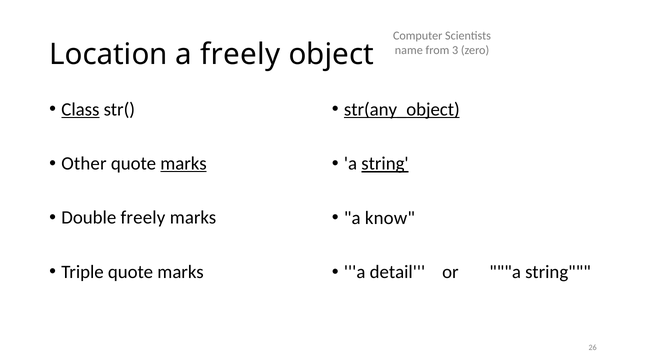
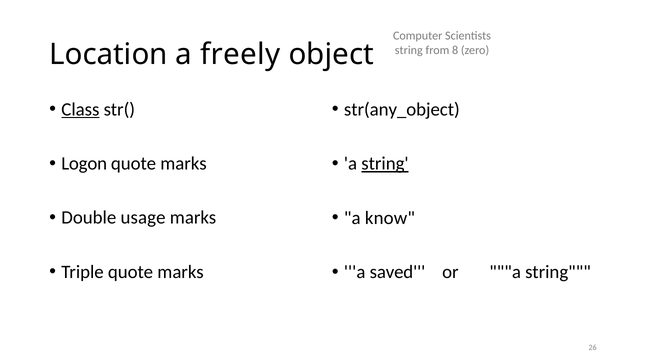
name at (409, 50): name -> string
3: 3 -> 8
str(any_object underline: present -> none
Other: Other -> Logon
marks at (184, 163) underline: present -> none
Double freely: freely -> usage
detail: detail -> saved
